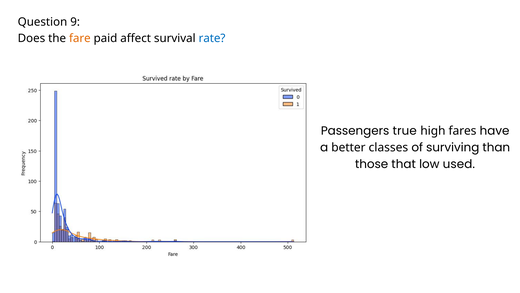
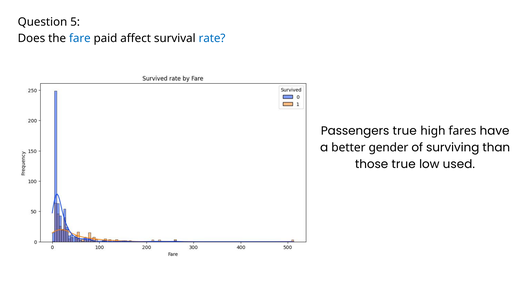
9: 9 -> 5
fare colour: orange -> blue
classes: classes -> gender
those that: that -> true
